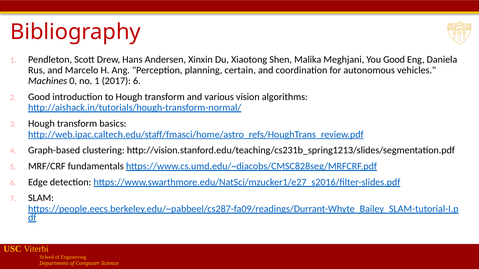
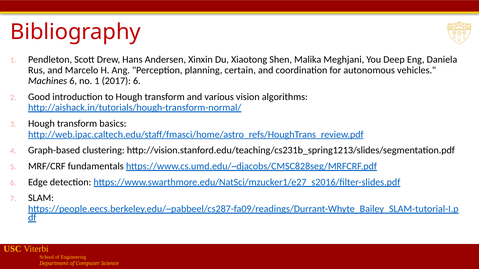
You Good: Good -> Deep
Machines 0: 0 -> 6
